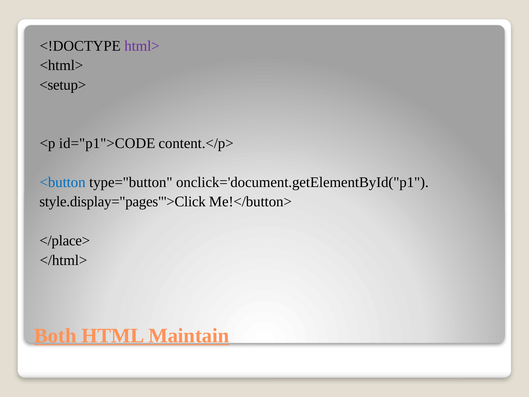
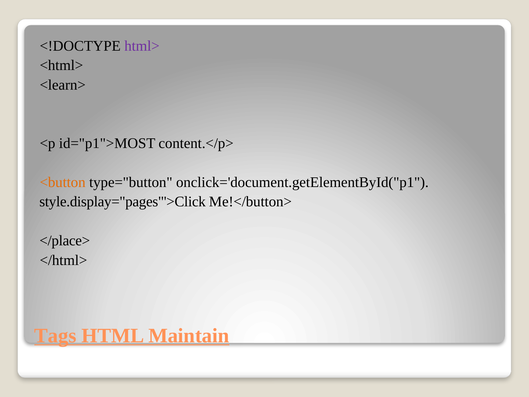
<setup>: <setup> -> <learn>
id="p1">CODE: id="p1">CODE -> id="p1">MOST
<button colour: blue -> orange
Both: Both -> Tags
